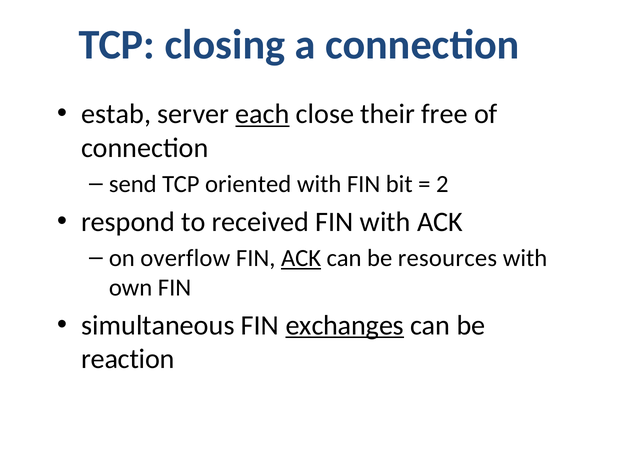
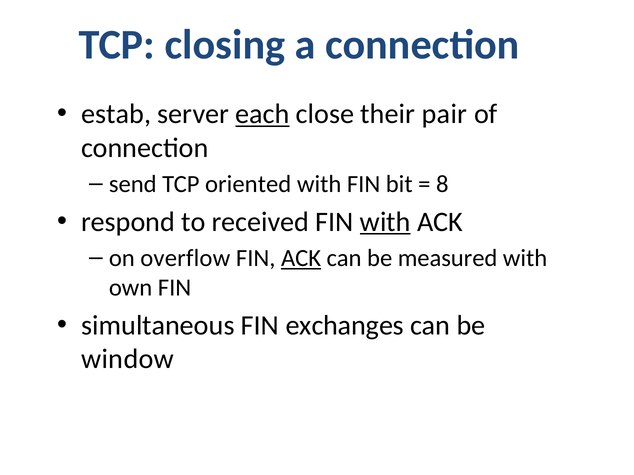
free: free -> pair
2: 2 -> 8
with at (385, 222) underline: none -> present
resources: resources -> measured
exchanges underline: present -> none
reaction: reaction -> window
